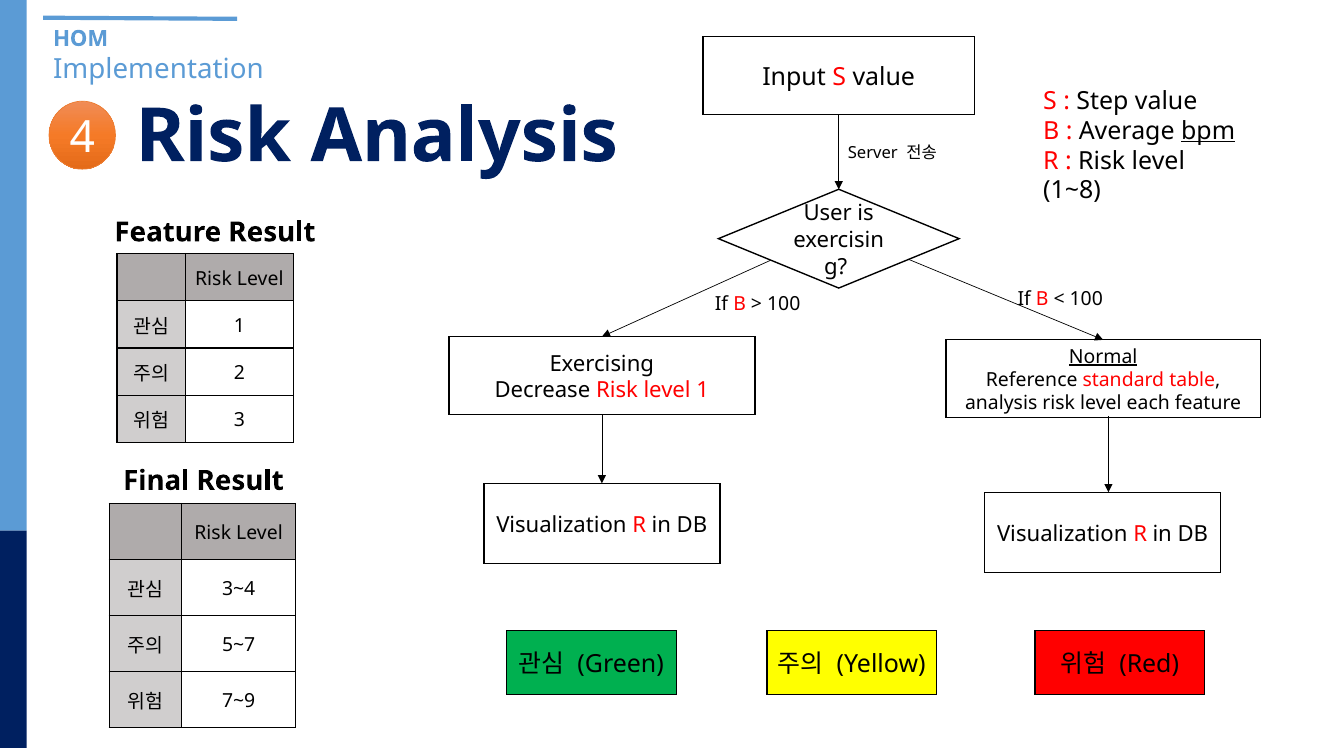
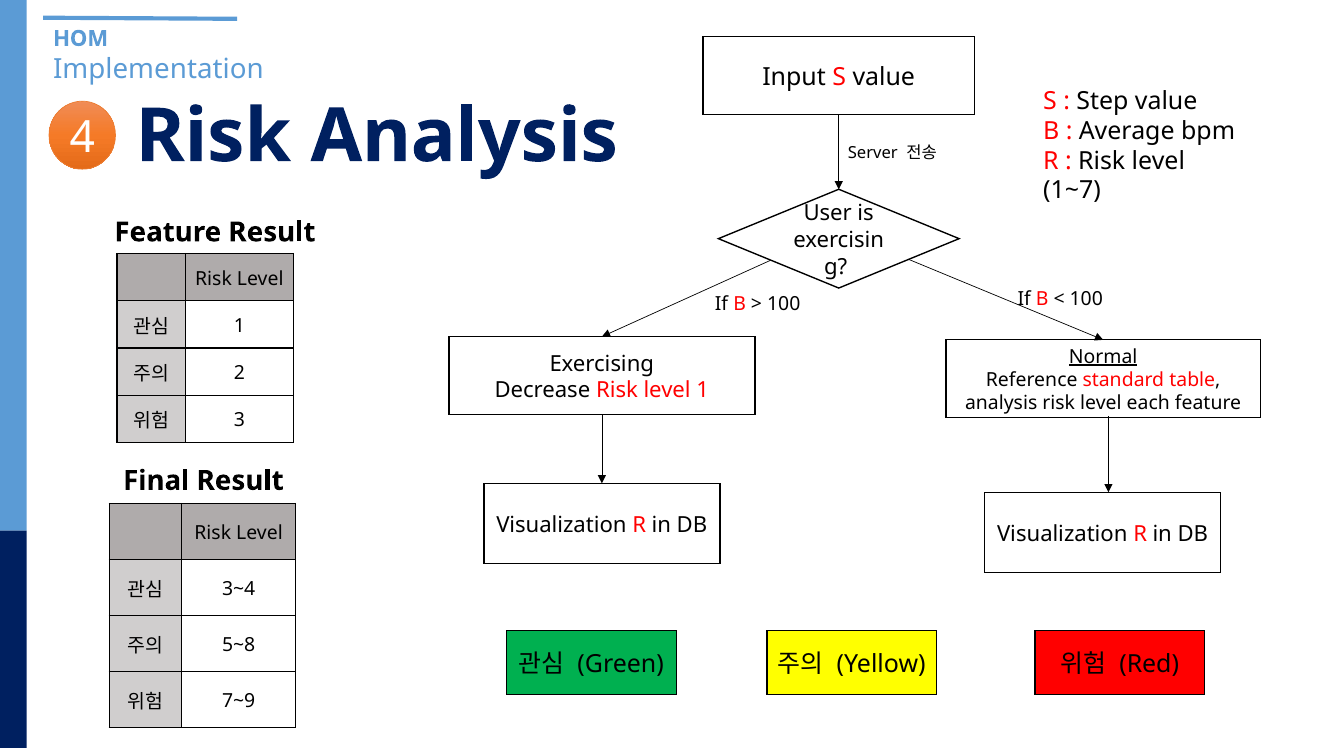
bpm underline: present -> none
1~8: 1~8 -> 1~7
5~7: 5~7 -> 5~8
